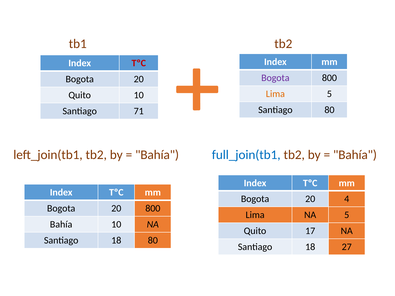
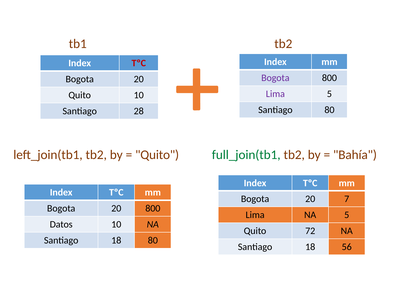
Lima at (275, 94) colour: orange -> purple
71: 71 -> 28
Bahía at (157, 155): Bahía -> Quito
full_join(tb1 colour: blue -> green
4: 4 -> 7
Bahía at (61, 224): Bahía -> Datos
17: 17 -> 72
27: 27 -> 56
